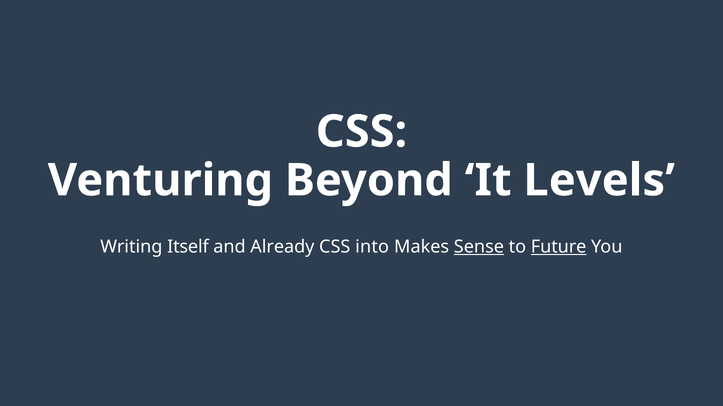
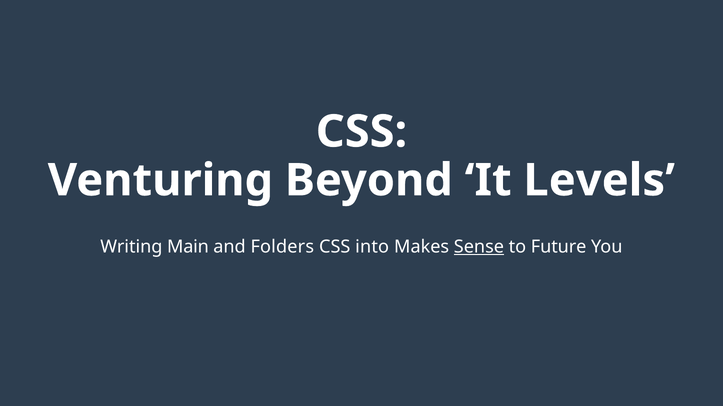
Itself: Itself -> Main
Already: Already -> Folders
Future underline: present -> none
